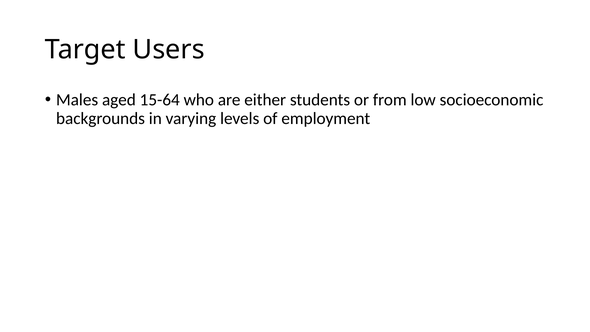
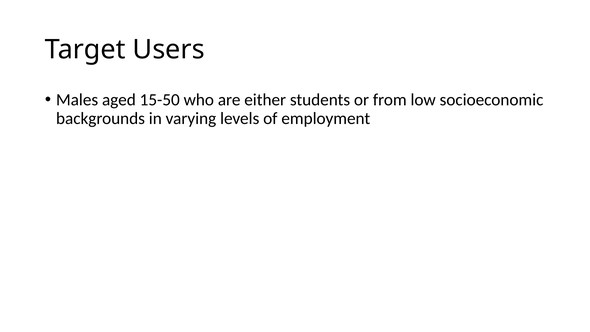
15-64: 15-64 -> 15-50
